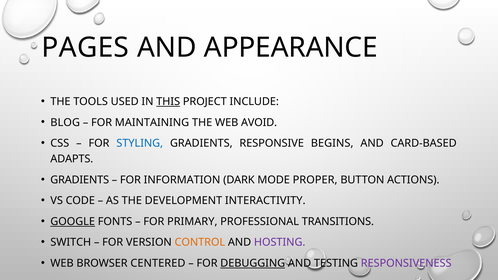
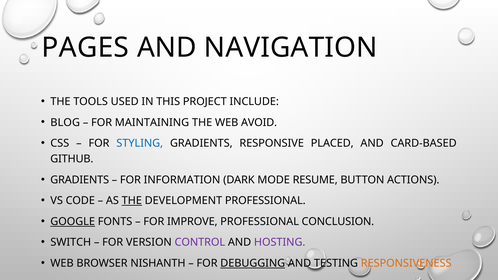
APPEARANCE: APPEARANCE -> NAVIGATION
THIS underline: present -> none
BEGINS: BEGINS -> PLACED
ADAPTS: ADAPTS -> GITHUB
PROPER: PROPER -> RESUME
THE at (132, 201) underline: none -> present
DEVELOPMENT INTERACTIVITY: INTERACTIVITY -> PROFESSIONAL
PRIMARY: PRIMARY -> IMPROVE
TRANSITIONS: TRANSITIONS -> CONCLUSION
CONTROL colour: orange -> purple
CENTERED: CENTERED -> NISHANTH
RESPONSIVENESS colour: purple -> orange
